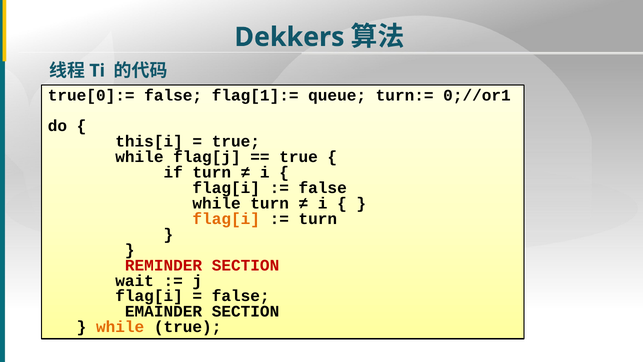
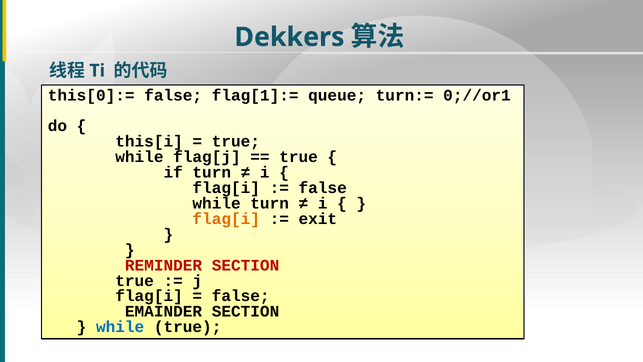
true[0]:=: true[0]:= -> this[0]:=
turn at (318, 219): turn -> exit
wait at (135, 280): wait -> true
while at (120, 327) colour: orange -> blue
